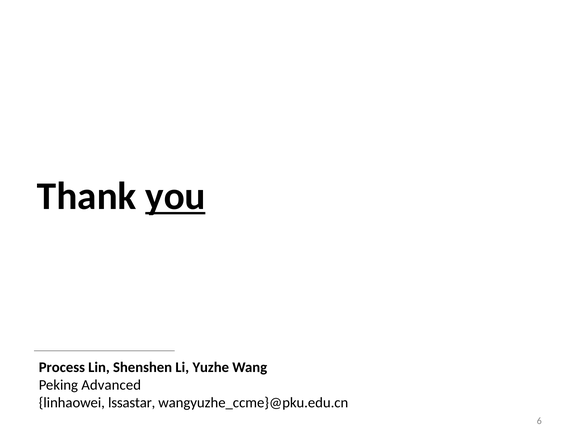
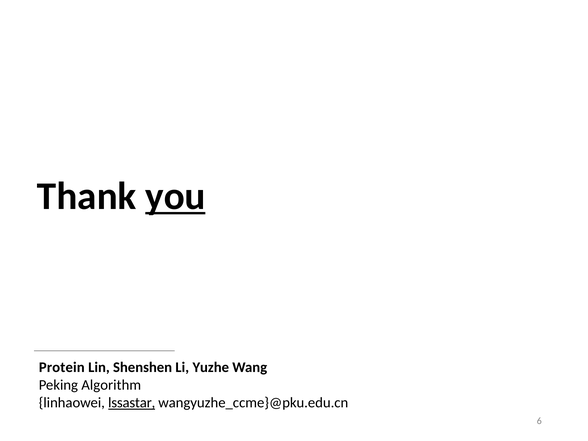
Process: Process -> Protein
Advanced: Advanced -> Algorithm
lssastar underline: none -> present
